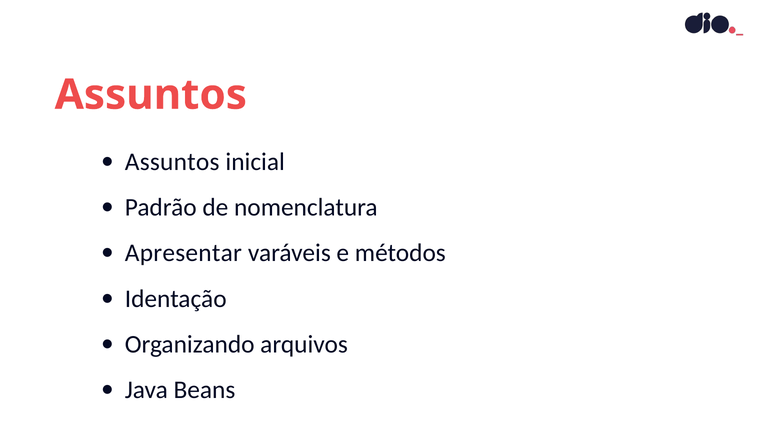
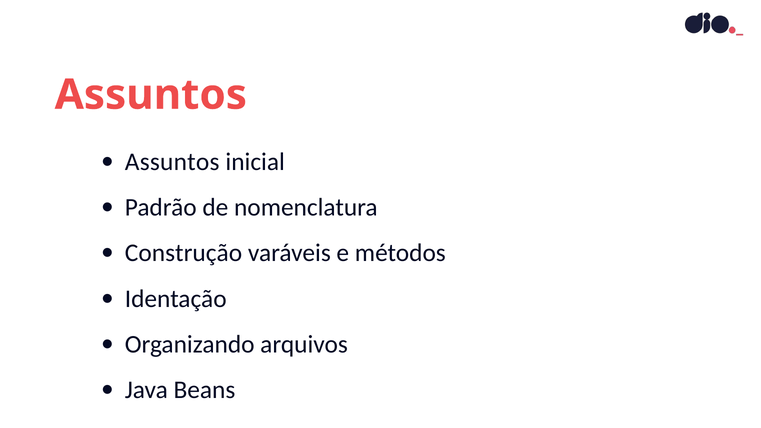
Apresentar: Apresentar -> Construção
